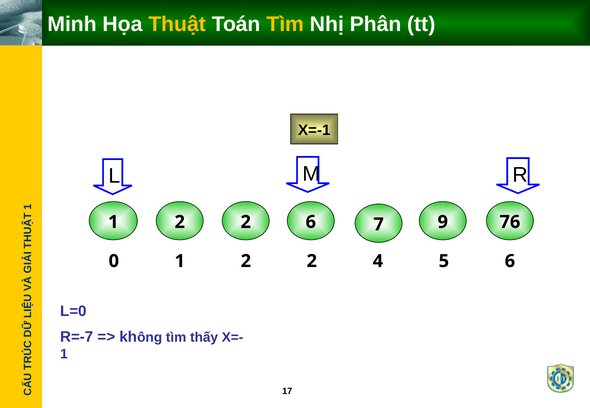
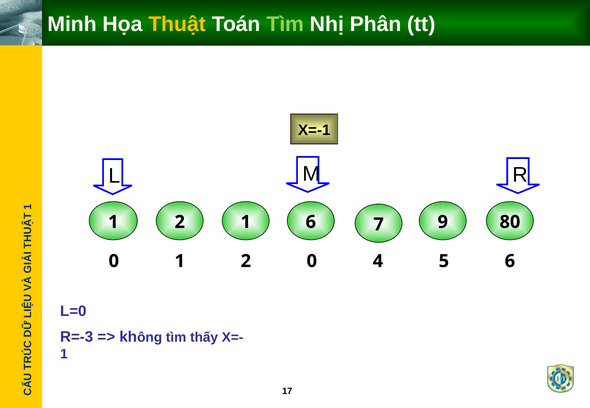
Tìm at (285, 24) colour: yellow -> light green
2 at (246, 222): 2 -> 1
76: 76 -> 80
2 at (312, 261): 2 -> 0
R=-7: R=-7 -> R=-3
